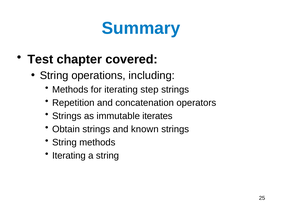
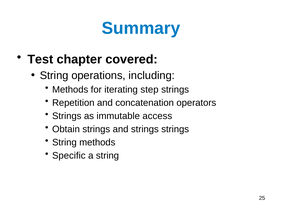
iterates: iterates -> access
and known: known -> strings
Iterating at (69, 155): Iterating -> Specific
